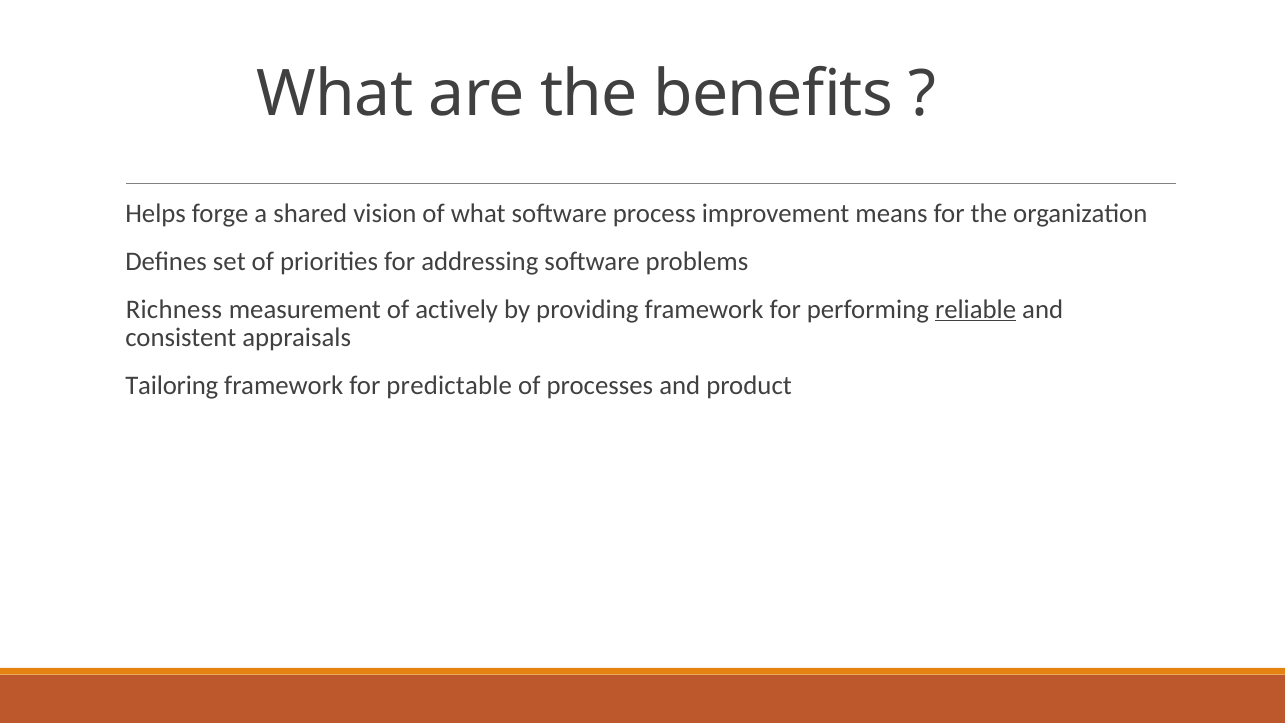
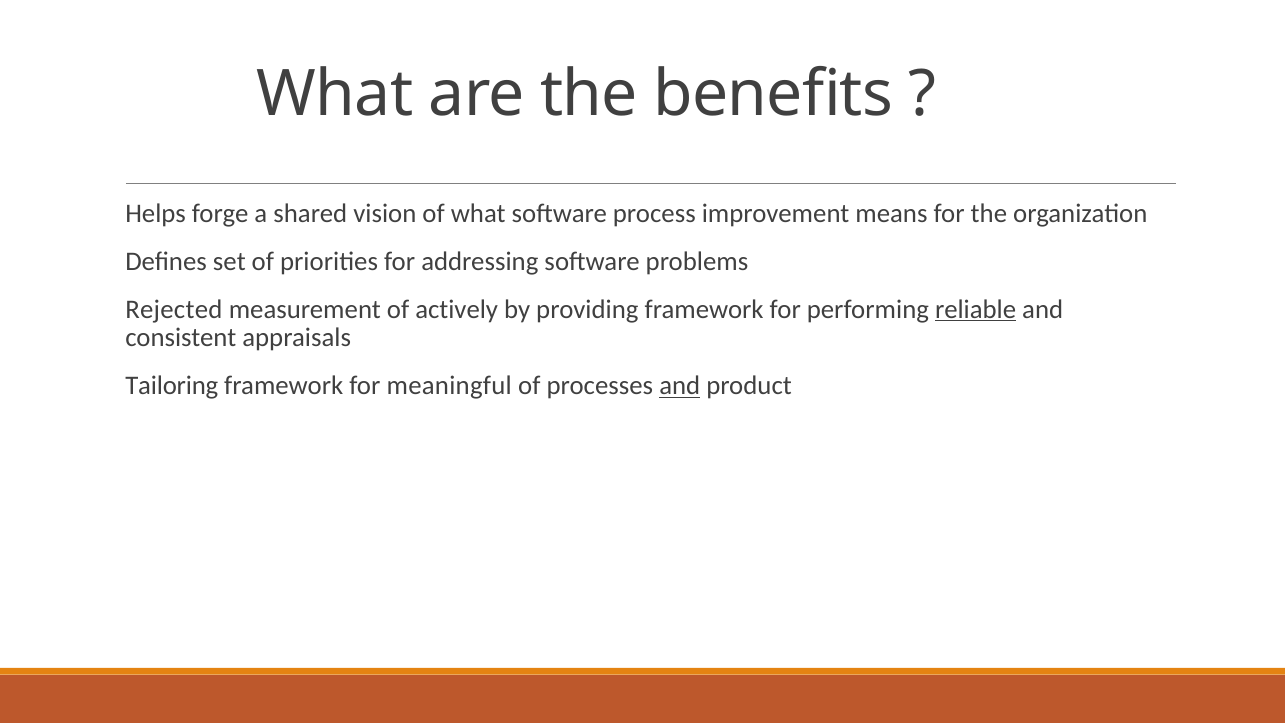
Richness: Richness -> Rejected
predictable: predictable -> meaningful
and at (680, 386) underline: none -> present
